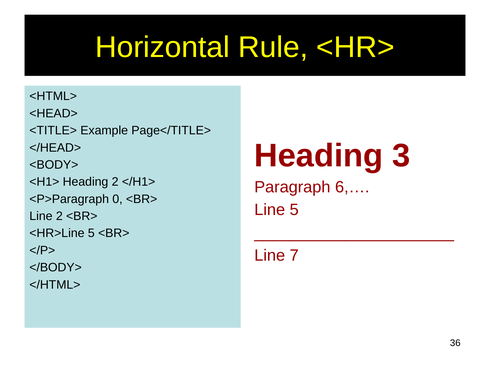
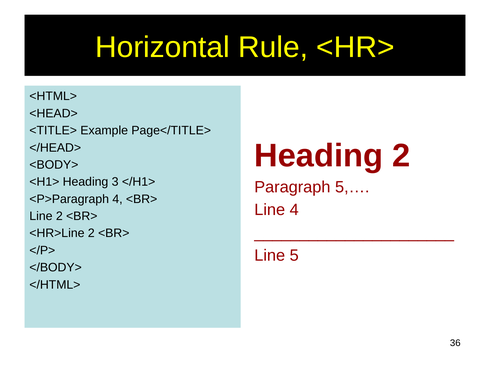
Heading 3: 3 -> 2
Heading 2: 2 -> 3
6,…: 6,… -> 5,…
<P>Paragraph 0: 0 -> 4
Line 5: 5 -> 4
<HR>Line 5: 5 -> 2
7: 7 -> 5
